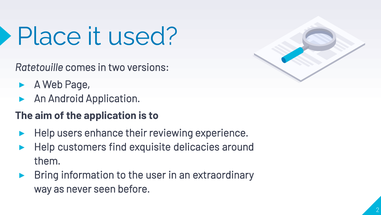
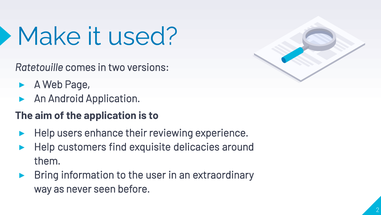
Place: Place -> Make
